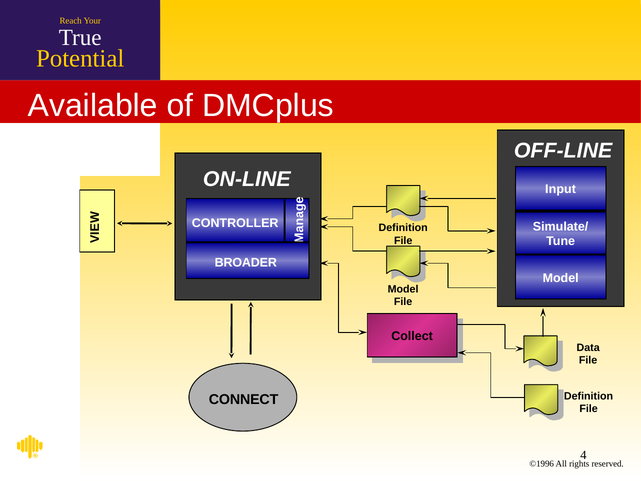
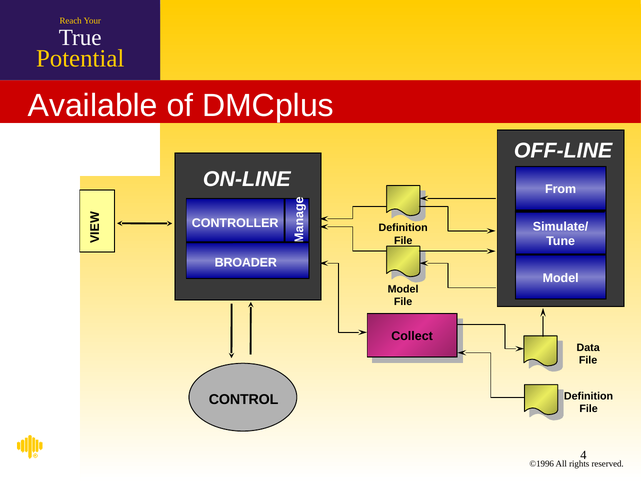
Input: Input -> From
CONNECT: CONNECT -> CONTROL
